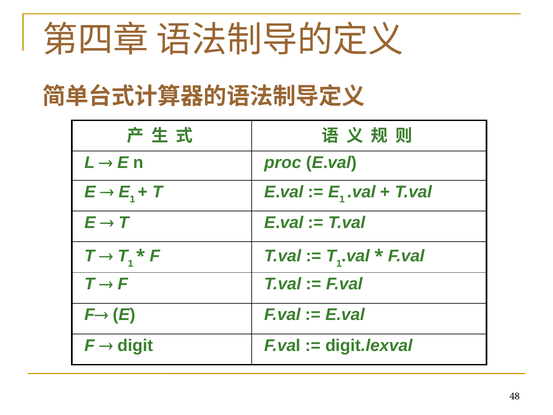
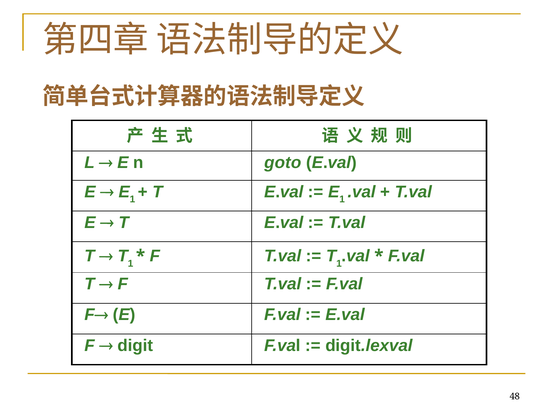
proc: proc -> goto
